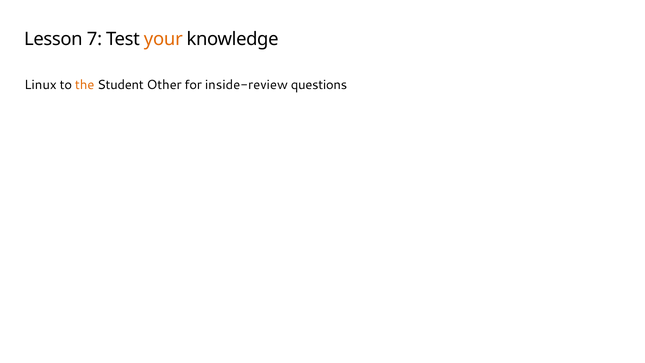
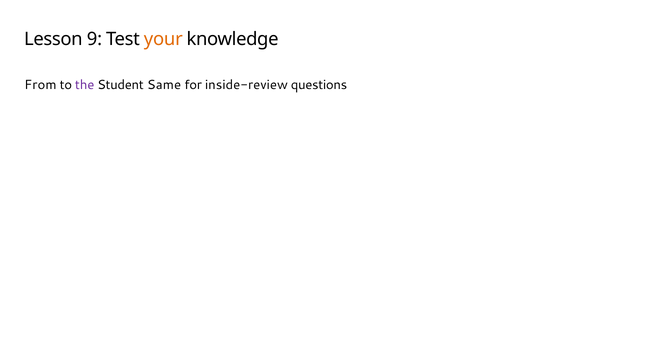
7: 7 -> 9
Linux: Linux -> From
the colour: orange -> purple
Other: Other -> Same
